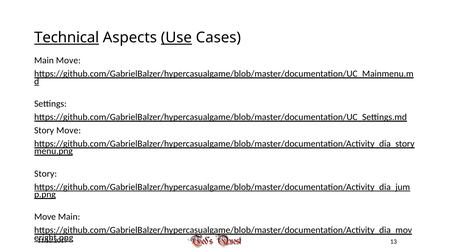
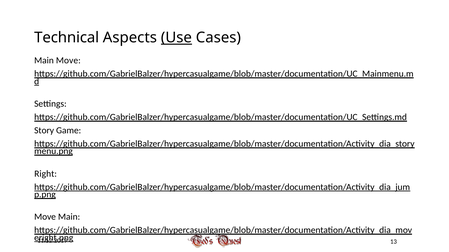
Technical underline: present -> none
Story Move: Move -> Game
Story at (46, 174): Story -> Right
